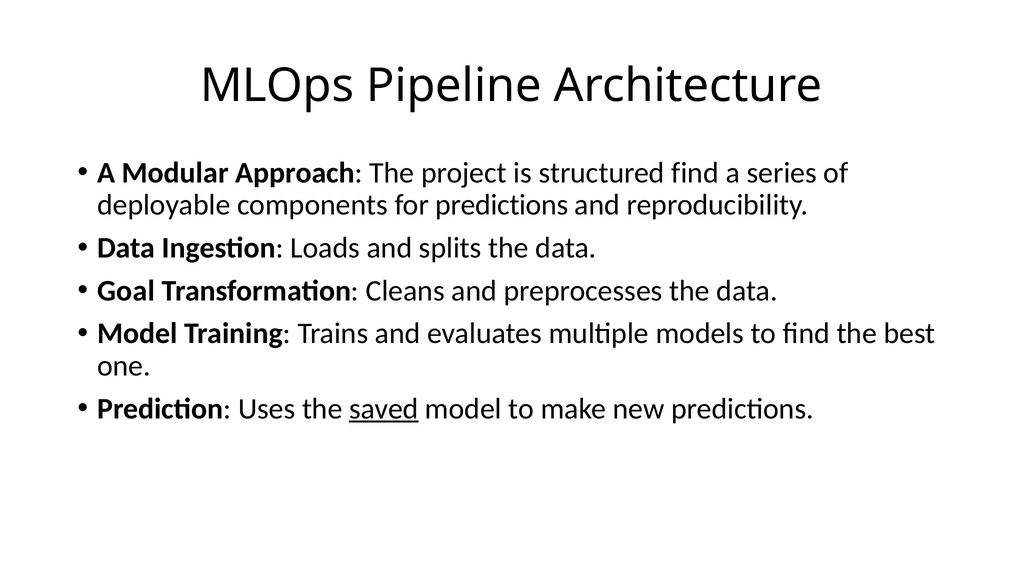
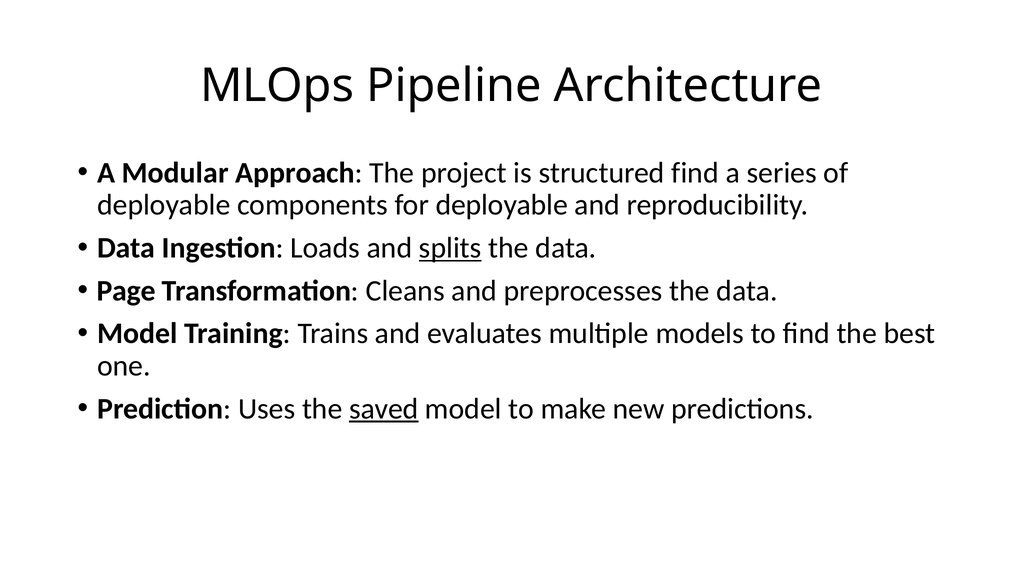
for predictions: predictions -> deployable
splits underline: none -> present
Goal: Goal -> Page
